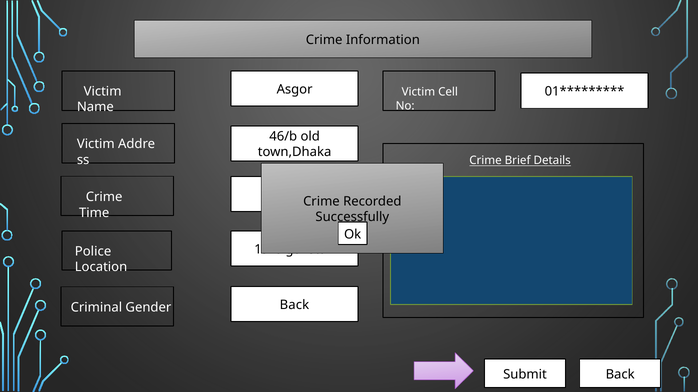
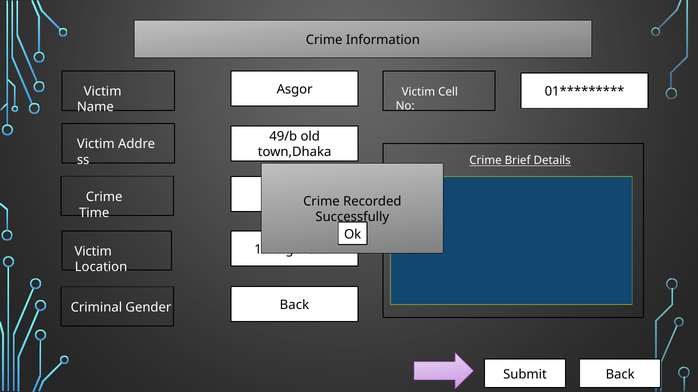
46/b: 46/b -> 49/b
Police at (93, 252): Police -> Victim
